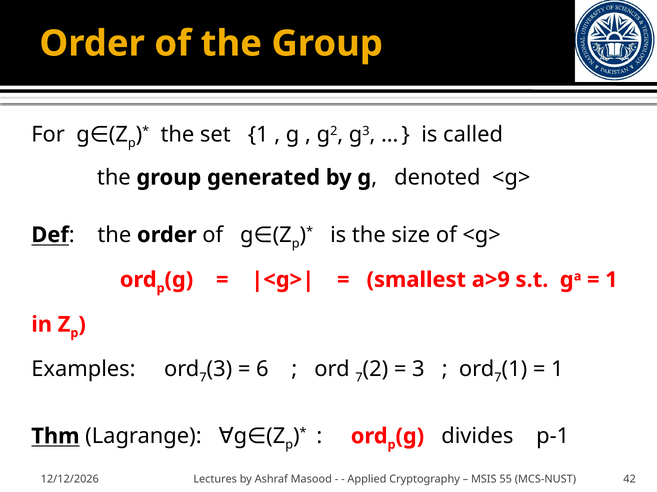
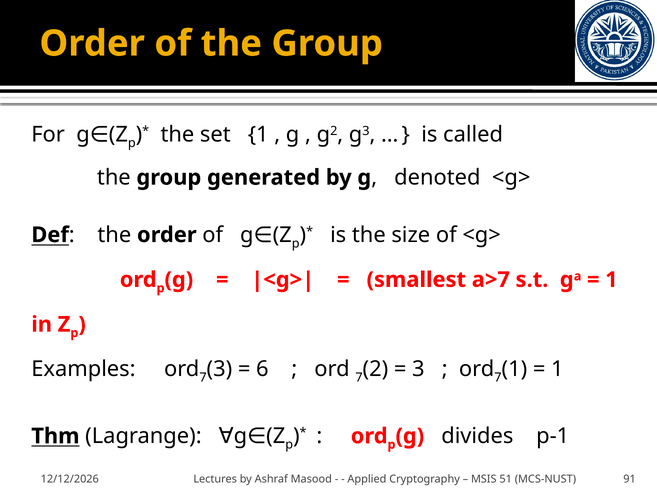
a>9: a>9 -> a>7
55: 55 -> 51
42: 42 -> 91
